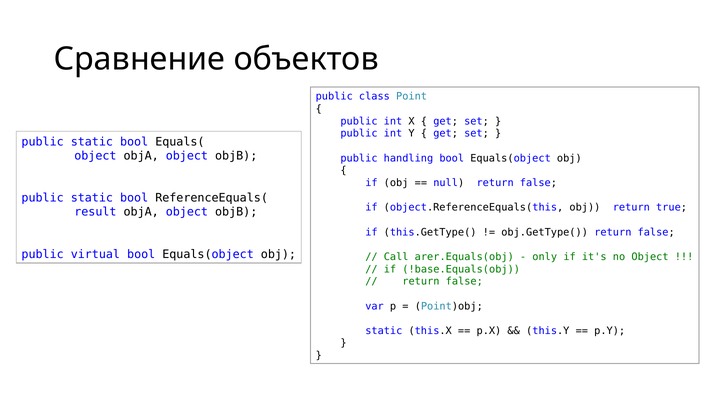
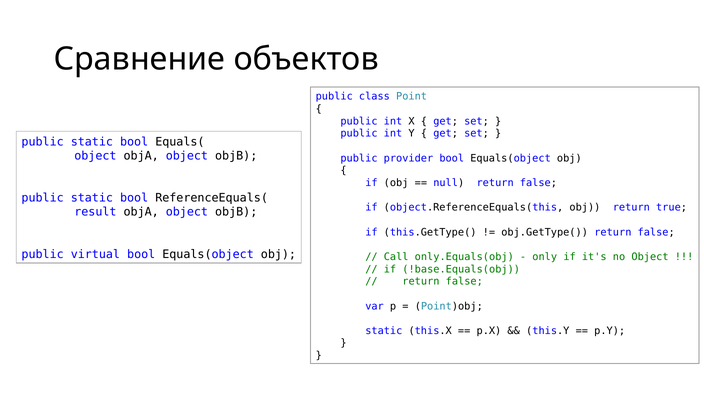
handling: handling -> provider
arer.Equals(obj: arer.Equals(obj -> only.Equals(obj
